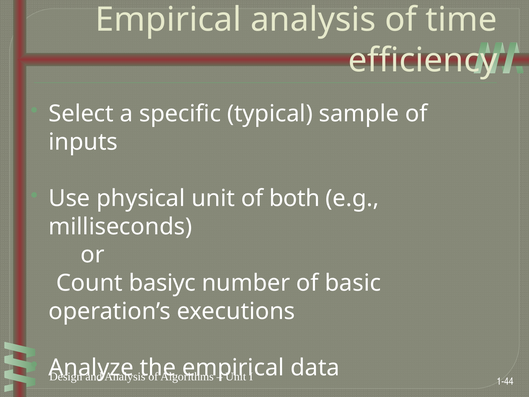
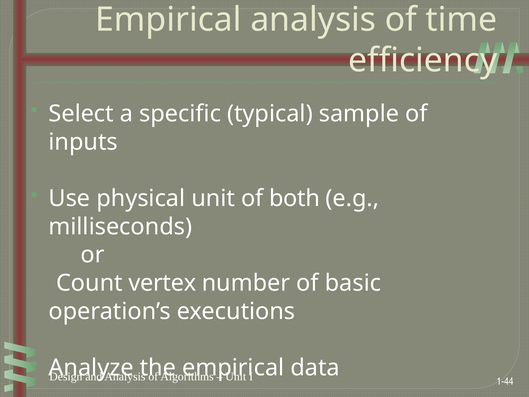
basiyc: basiyc -> vertex
